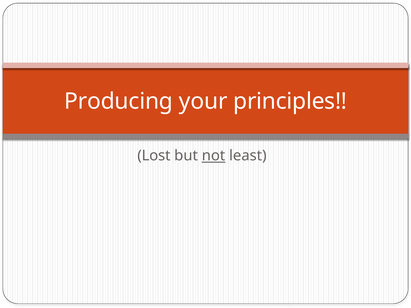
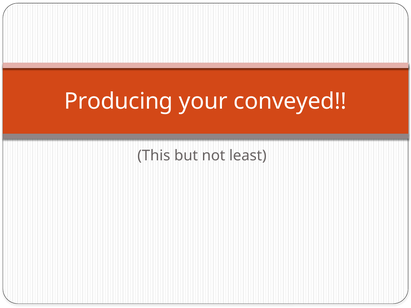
principles: principles -> conveyed
Lost: Lost -> This
not underline: present -> none
